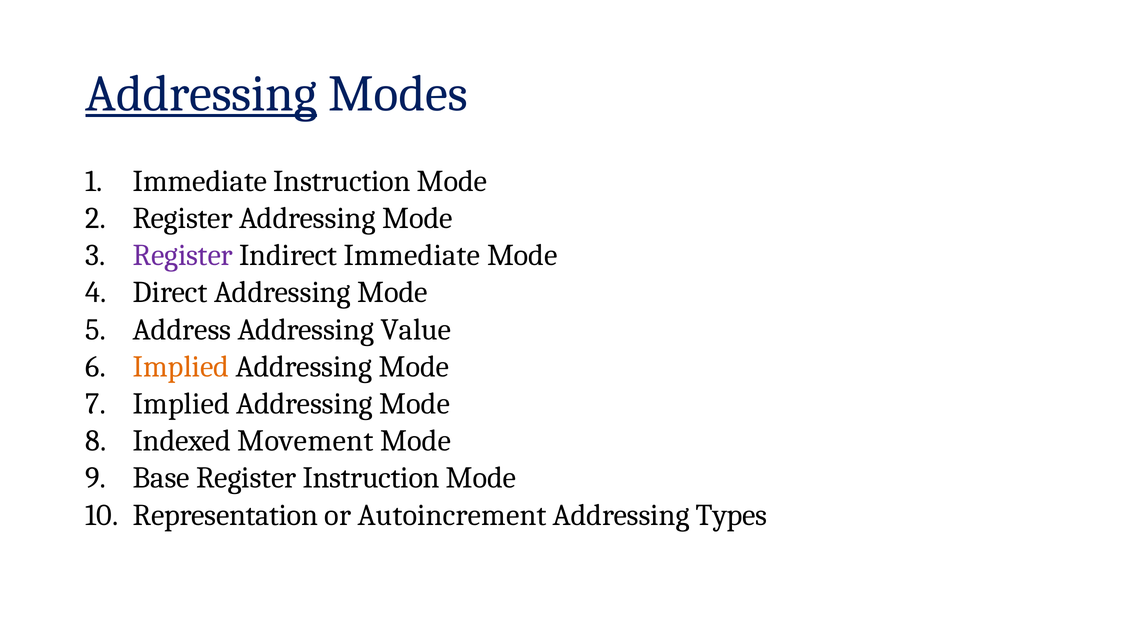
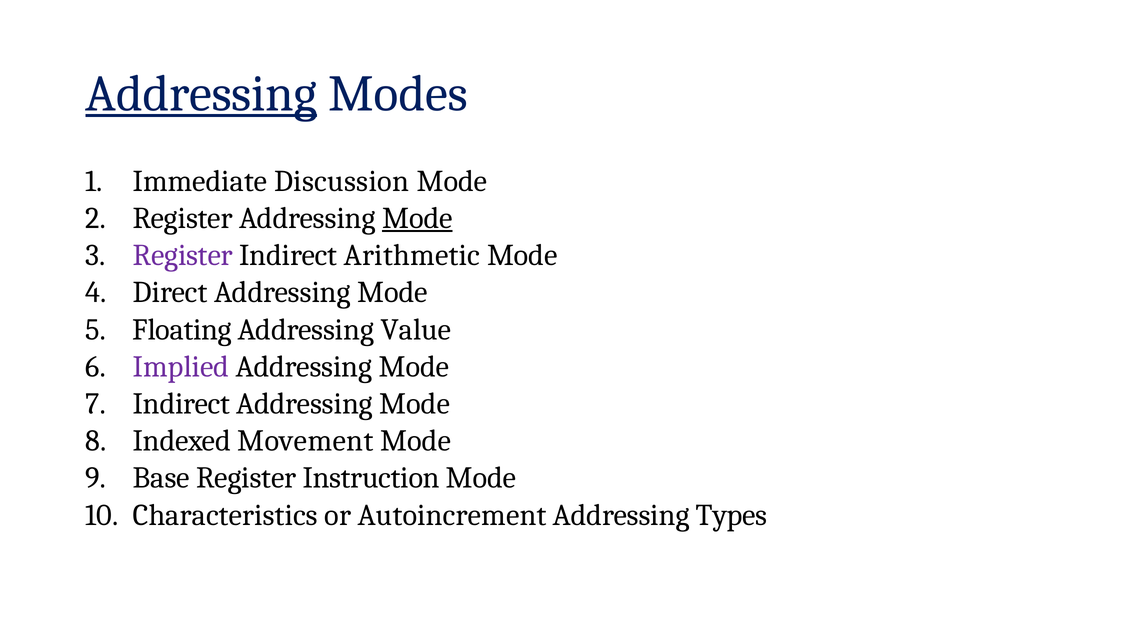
Immediate Instruction: Instruction -> Discussion
Mode at (418, 218) underline: none -> present
Indirect Immediate: Immediate -> Arithmetic
Address: Address -> Floating
Implied at (181, 367) colour: orange -> purple
Implied at (181, 404): Implied -> Indirect
Representation: Representation -> Characteristics
